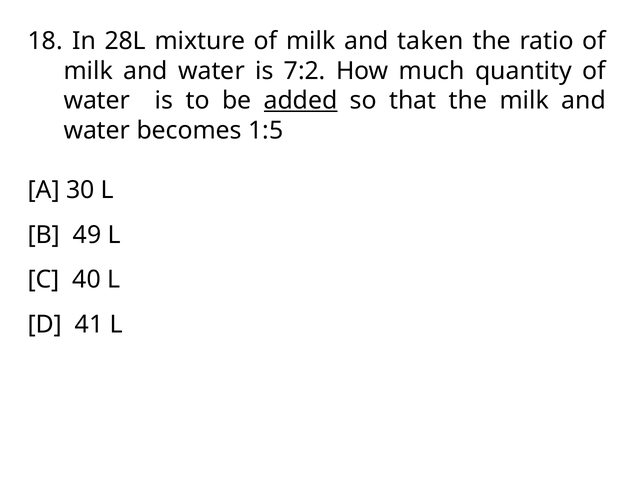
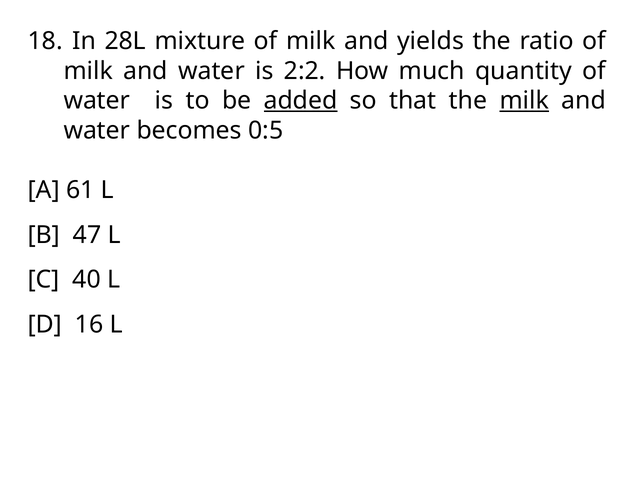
taken: taken -> yields
7:2: 7:2 -> 2:2
milk at (524, 101) underline: none -> present
1:5: 1:5 -> 0:5
30: 30 -> 61
49: 49 -> 47
41: 41 -> 16
